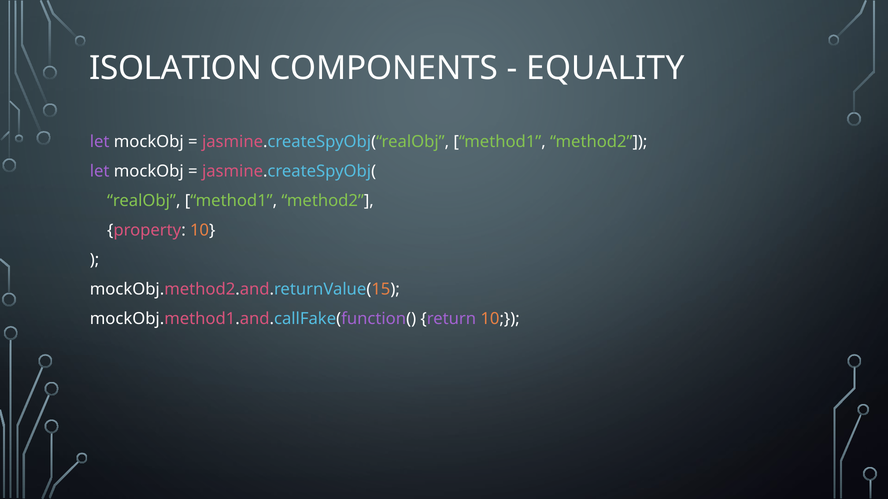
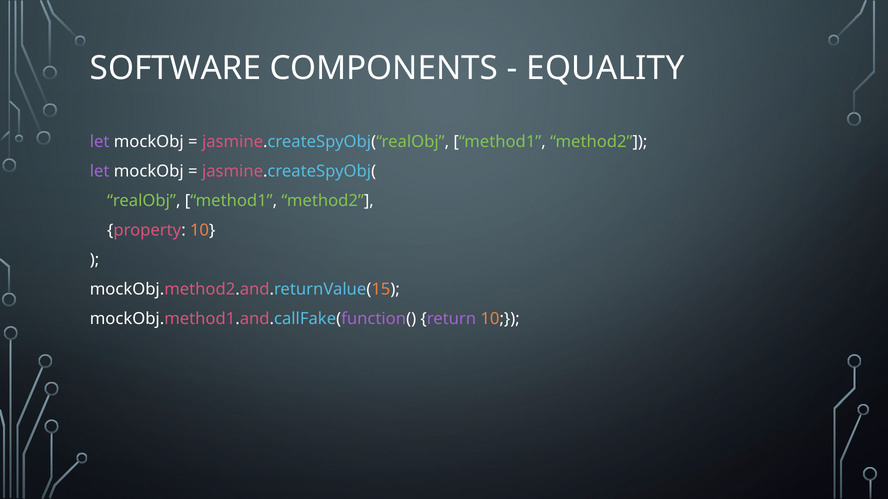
ISOLATION: ISOLATION -> SOFTWARE
